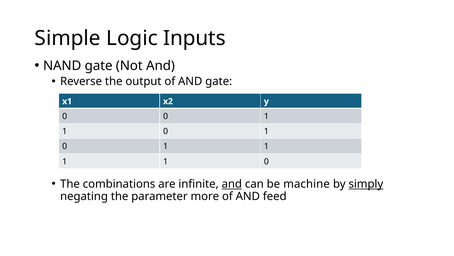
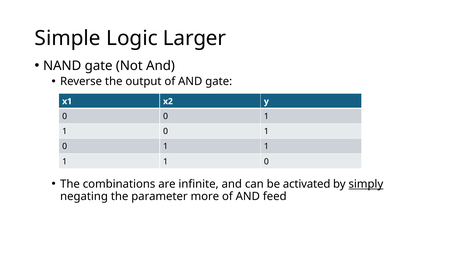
Inputs: Inputs -> Larger
and at (232, 184) underline: present -> none
machine: machine -> activated
